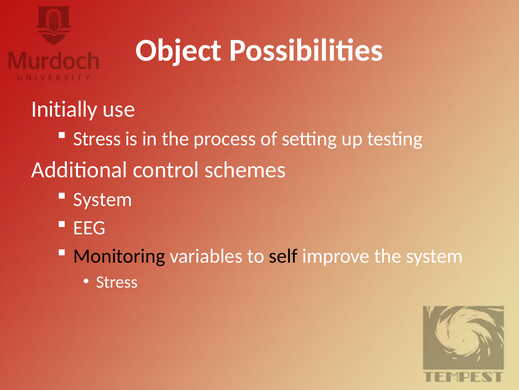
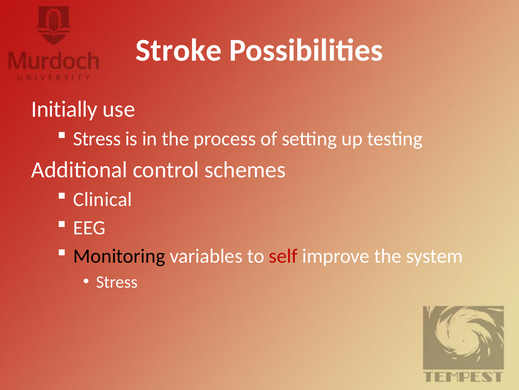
Object: Object -> Stroke
System at (103, 199): System -> Clinical
self colour: black -> red
